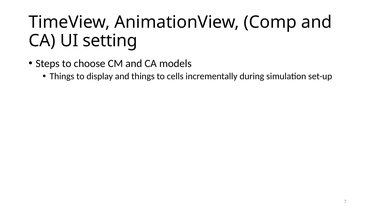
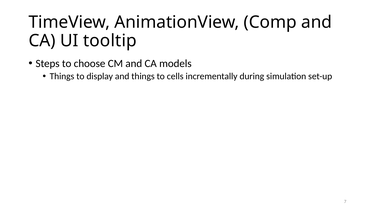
setting: setting -> tooltip
